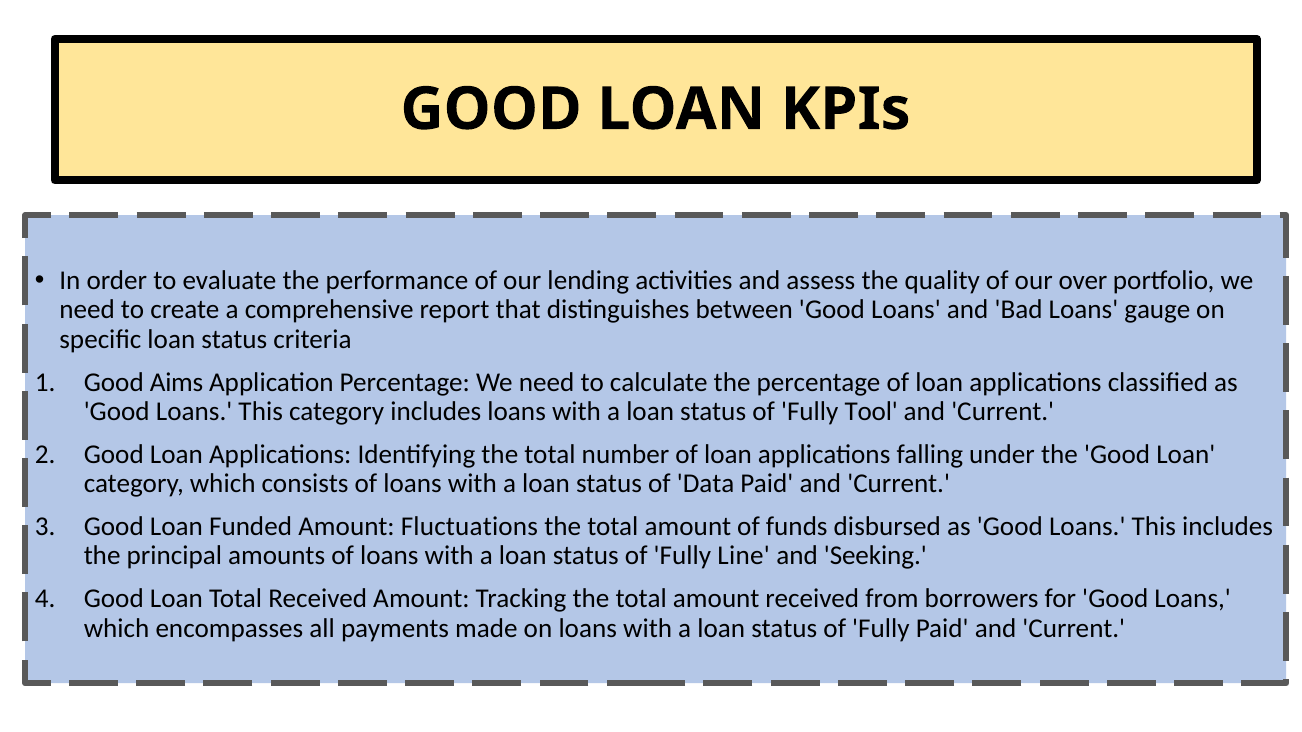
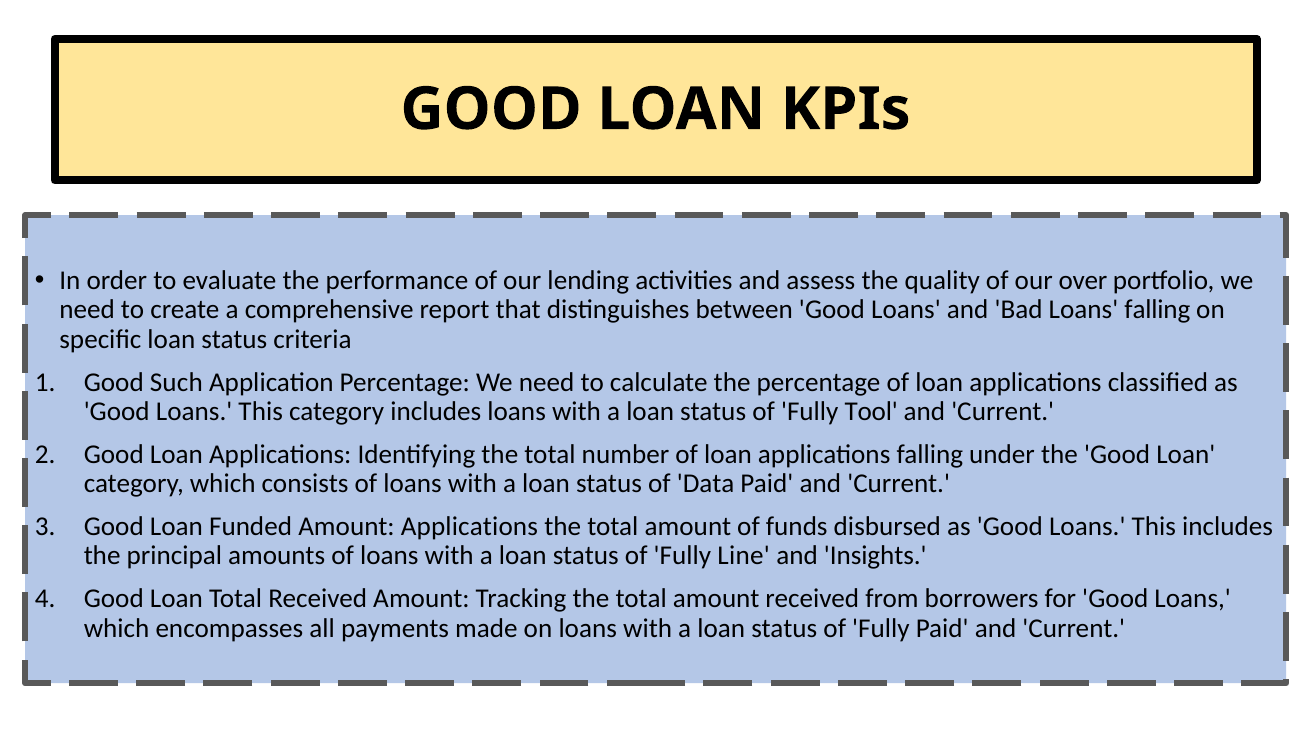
Loans gauge: gauge -> falling
Aims: Aims -> Such
Amount Fluctuations: Fluctuations -> Applications
Seeking: Seeking -> Insights
